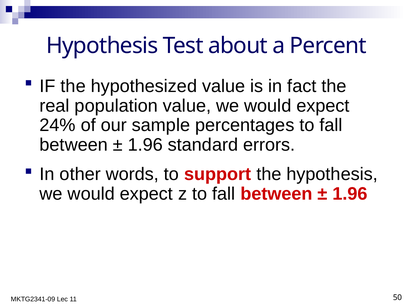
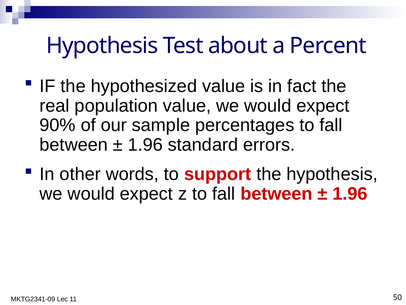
24%: 24% -> 90%
